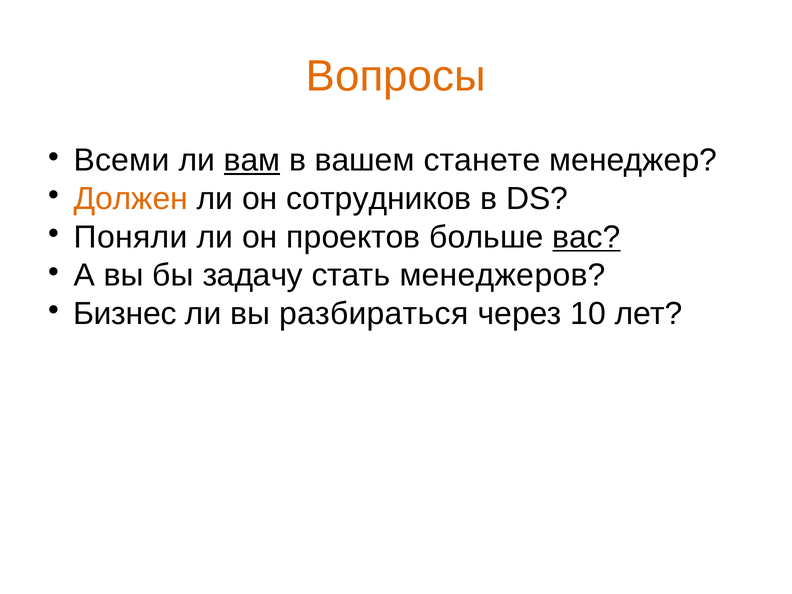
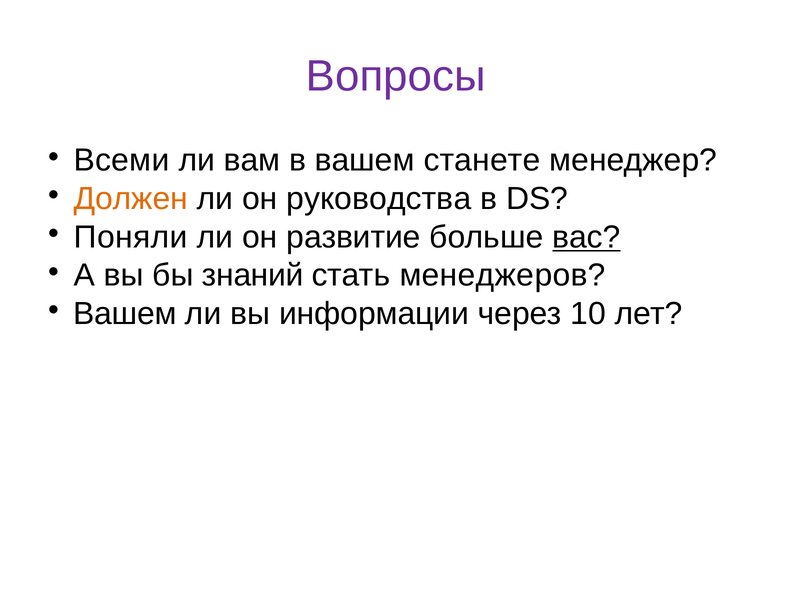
Вопросы colour: orange -> purple
вам underline: present -> none
сотрудников: сотрудников -> руководства
проектов: проектов -> развитие
задачу: задачу -> знаний
Бизнес at (125, 314): Бизнес -> Вашем
разбираться: разбираться -> информации
